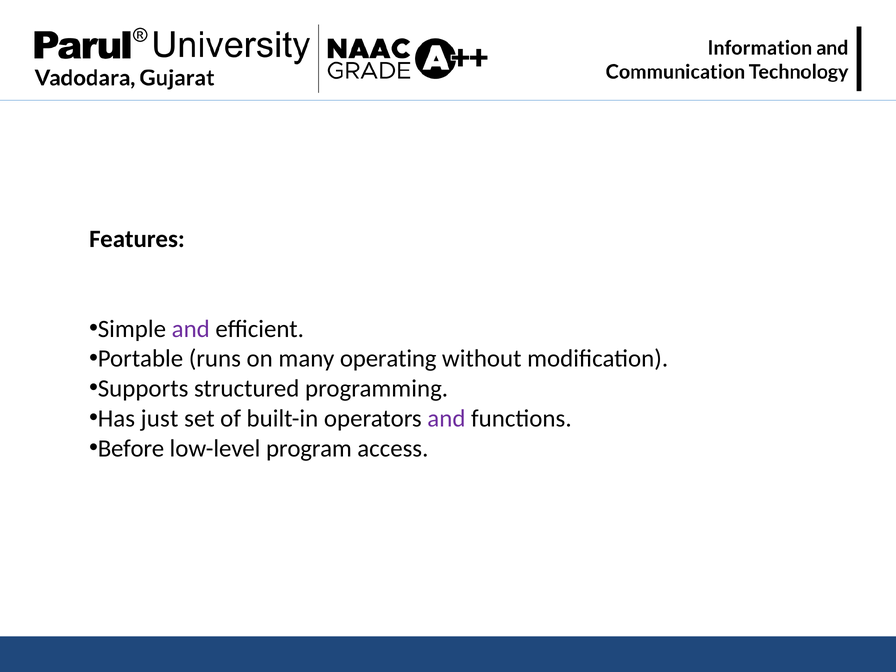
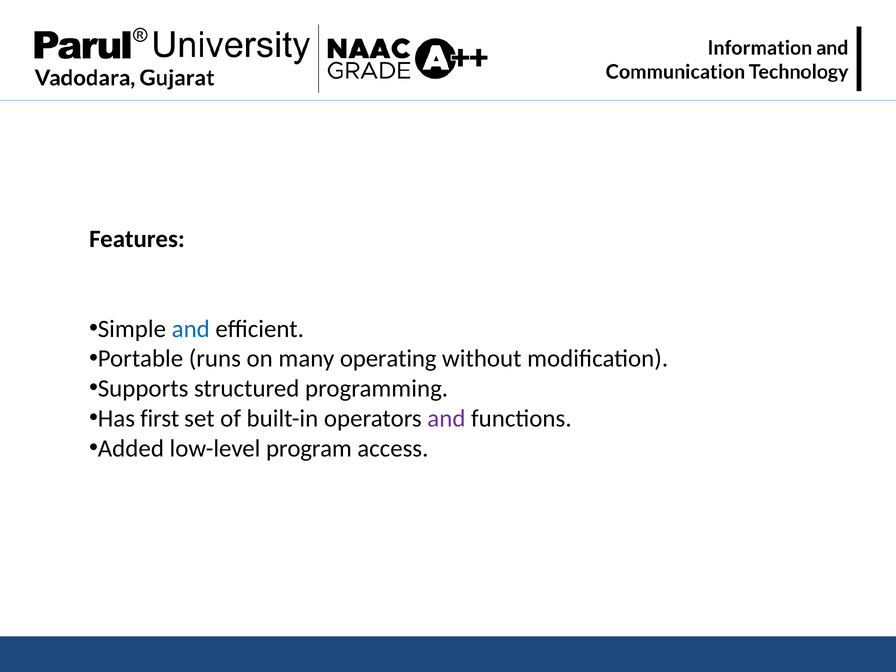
and at (191, 329) colour: purple -> blue
just: just -> first
Before: Before -> Added
